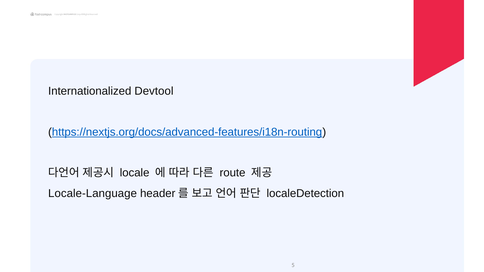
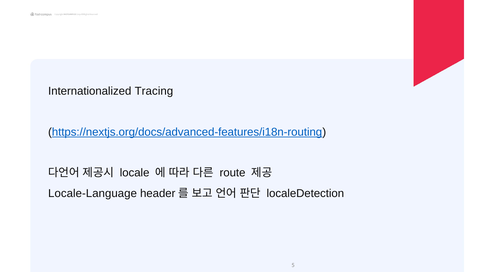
Devtool: Devtool -> Tracing
